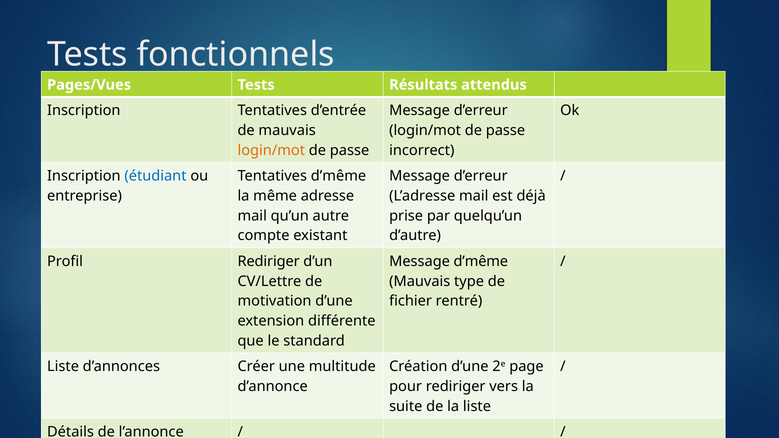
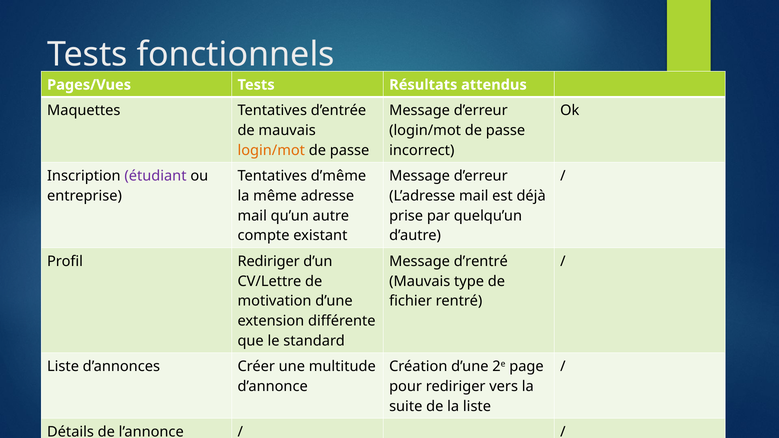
Inscription at (84, 111): Inscription -> Maquettes
étudiant colour: blue -> purple
Message d’même: d’même -> d’rentré
